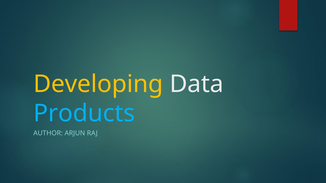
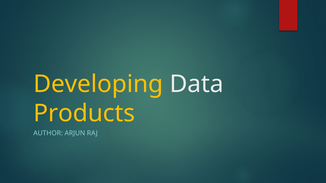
Products colour: light blue -> yellow
